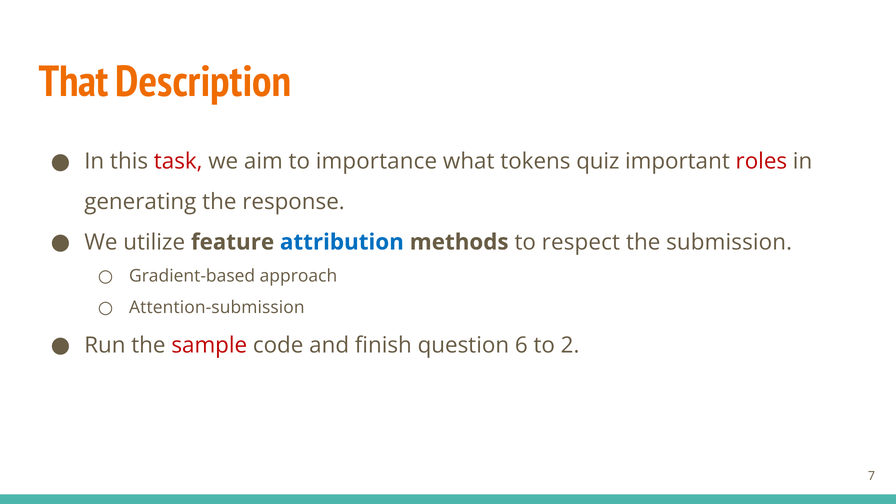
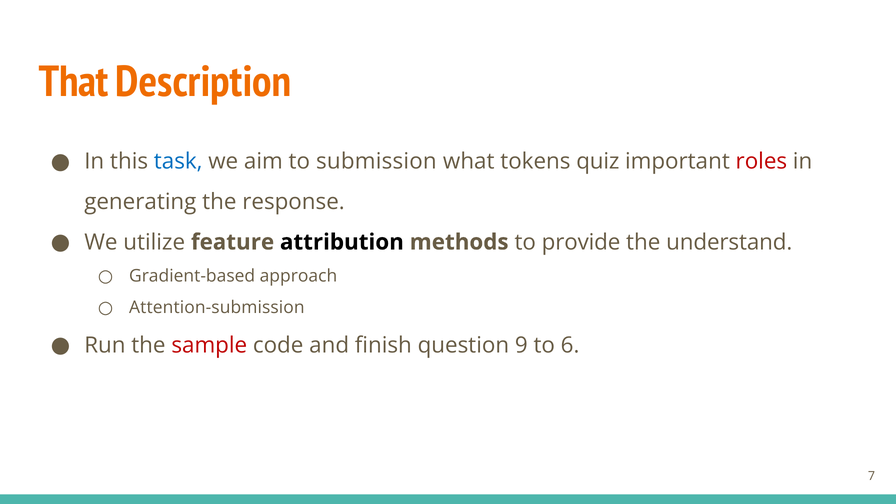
task colour: red -> blue
importance: importance -> submission
attribution colour: blue -> black
respect: respect -> provide
submission: submission -> understand
6: 6 -> 9
2: 2 -> 6
